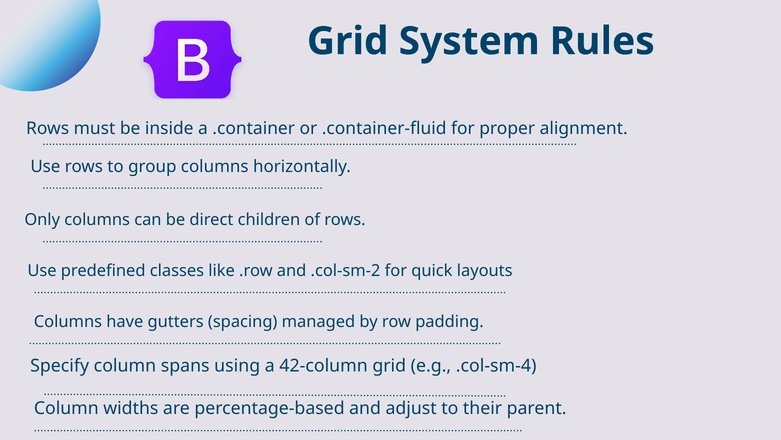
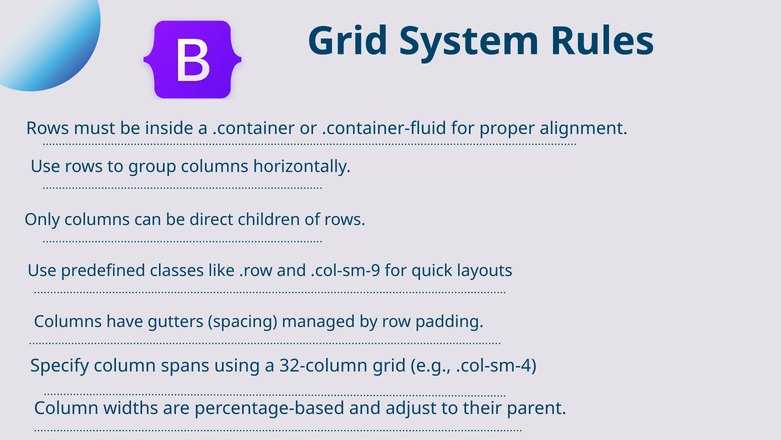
.col-sm-2: .col-sm-2 -> .col-sm-9
42-column: 42-column -> 32-column
